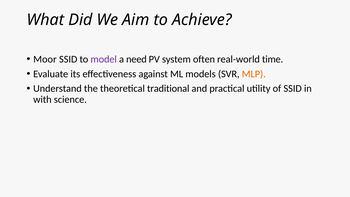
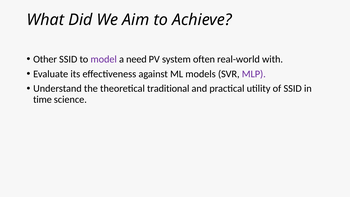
Moor: Moor -> Other
time: time -> with
MLP colour: orange -> purple
with: with -> time
